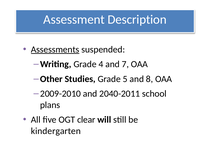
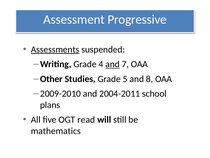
Description: Description -> Progressive
and at (113, 64) underline: none -> present
2040-2011: 2040-2011 -> 2004-2011
clear: clear -> read
kindergarten: kindergarten -> mathematics
